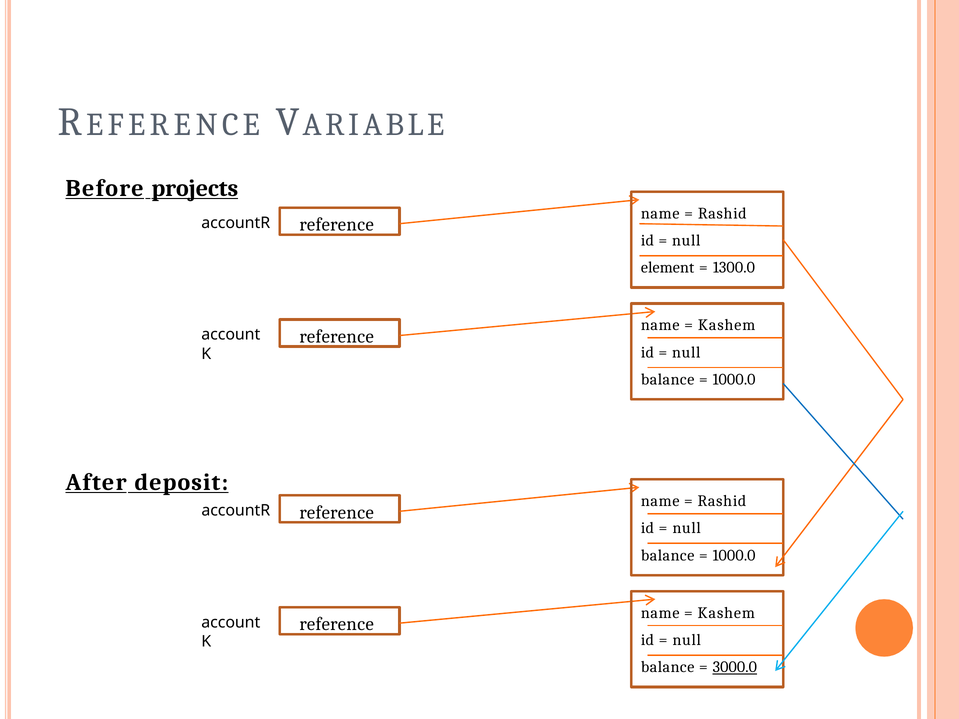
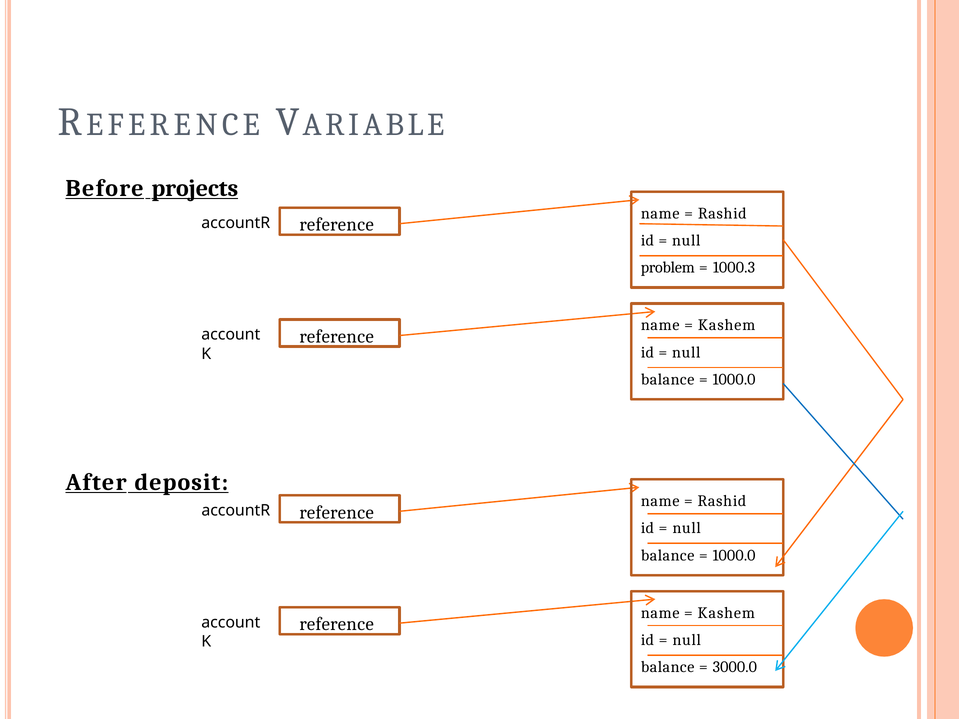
element: element -> problem
1300.0: 1300.0 -> 1000.3
3000.0 underline: present -> none
